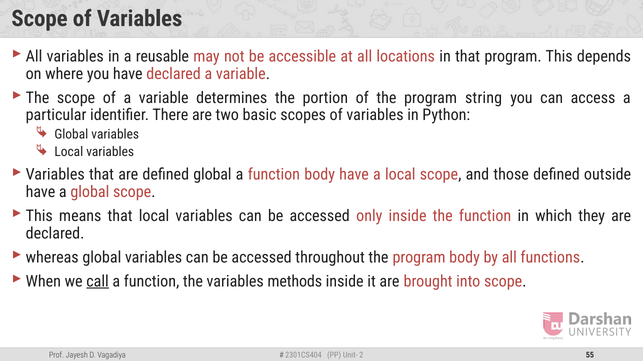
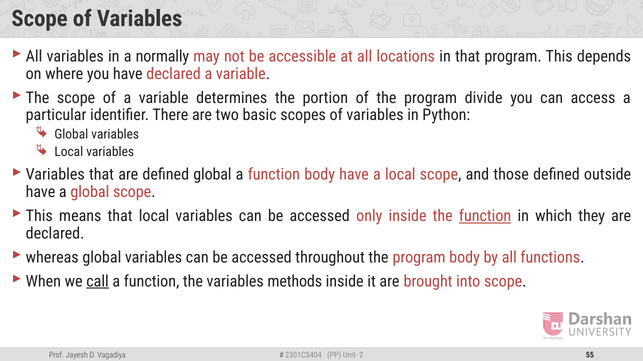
reusable: reusable -> normally
string: string -> divide
function at (485, 216) underline: none -> present
